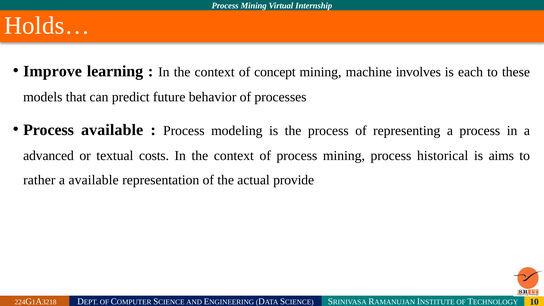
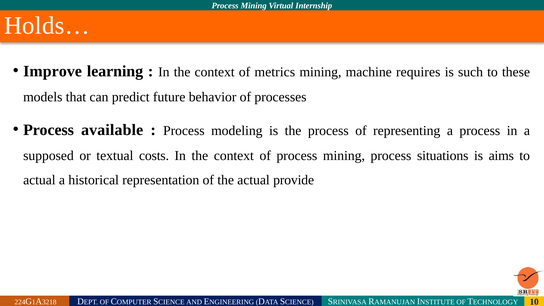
concept: concept -> metrics
involves: involves -> requires
each: each -> such
advanced: advanced -> supposed
historical: historical -> situations
rather at (39, 180): rather -> actual
a available: available -> historical
